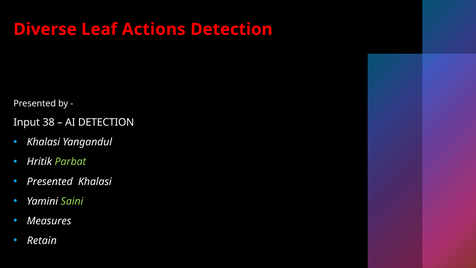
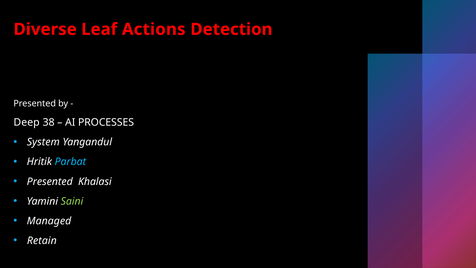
Input: Input -> Deep
AI DETECTION: DETECTION -> PROCESSES
Khalasi at (43, 142): Khalasi -> System
Parbat colour: light green -> light blue
Measures: Measures -> Managed
